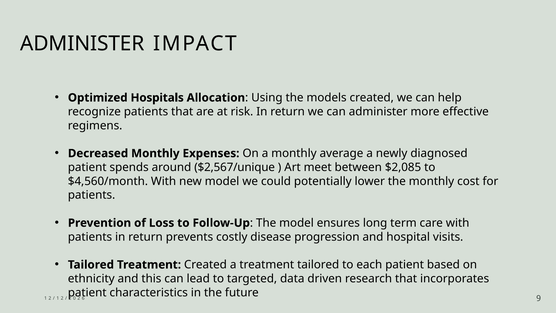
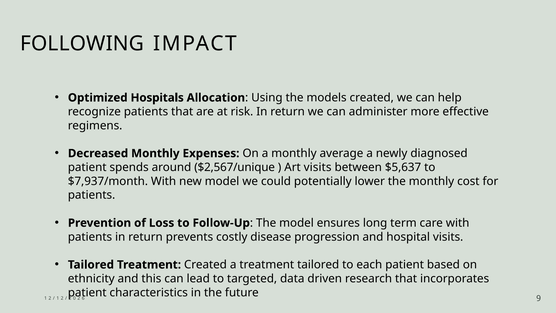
ADMINISTER at (82, 44): ADMINISTER -> FOLLOWING
Art meet: meet -> visits
$2,085: $2,085 -> $5,637
$4,560/month: $4,560/month -> $7,937/month
